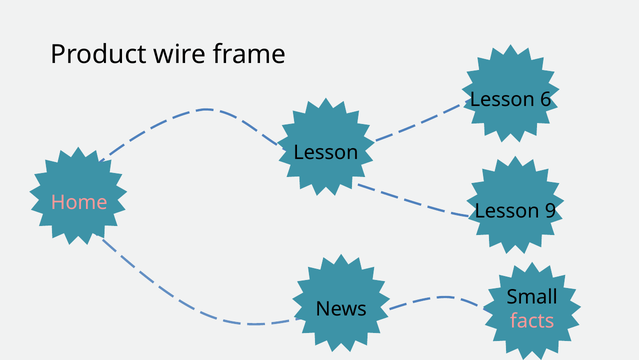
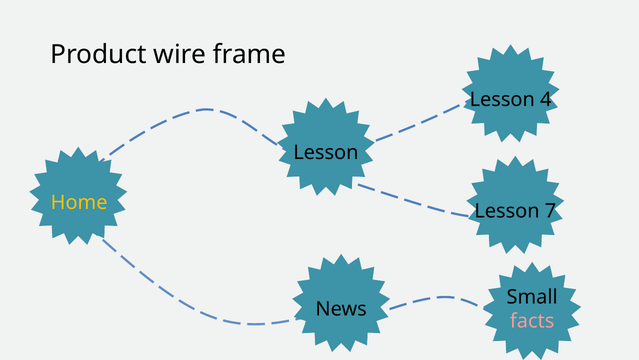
6: 6 -> 4
Home colour: pink -> yellow
9: 9 -> 7
